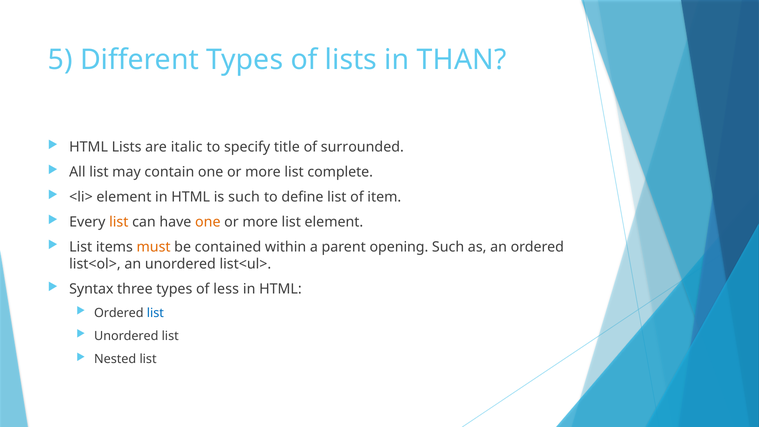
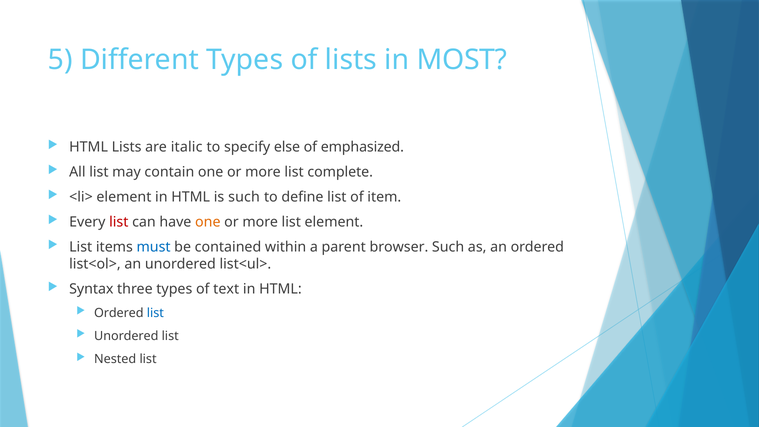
THAN: THAN -> MOST
title: title -> else
surrounded: surrounded -> emphasized
list at (119, 222) colour: orange -> red
must colour: orange -> blue
opening: opening -> browser
less: less -> text
